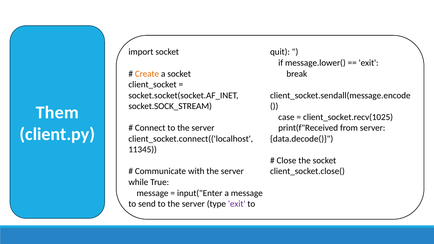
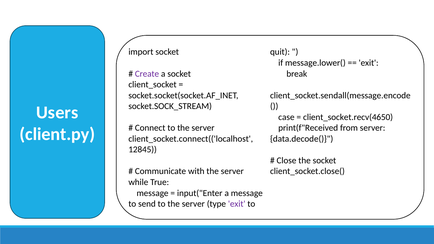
Create colour: orange -> purple
Them: Them -> Users
client_socket.recv(1025: client_socket.recv(1025 -> client_socket.recv(4650
11345: 11345 -> 12845
